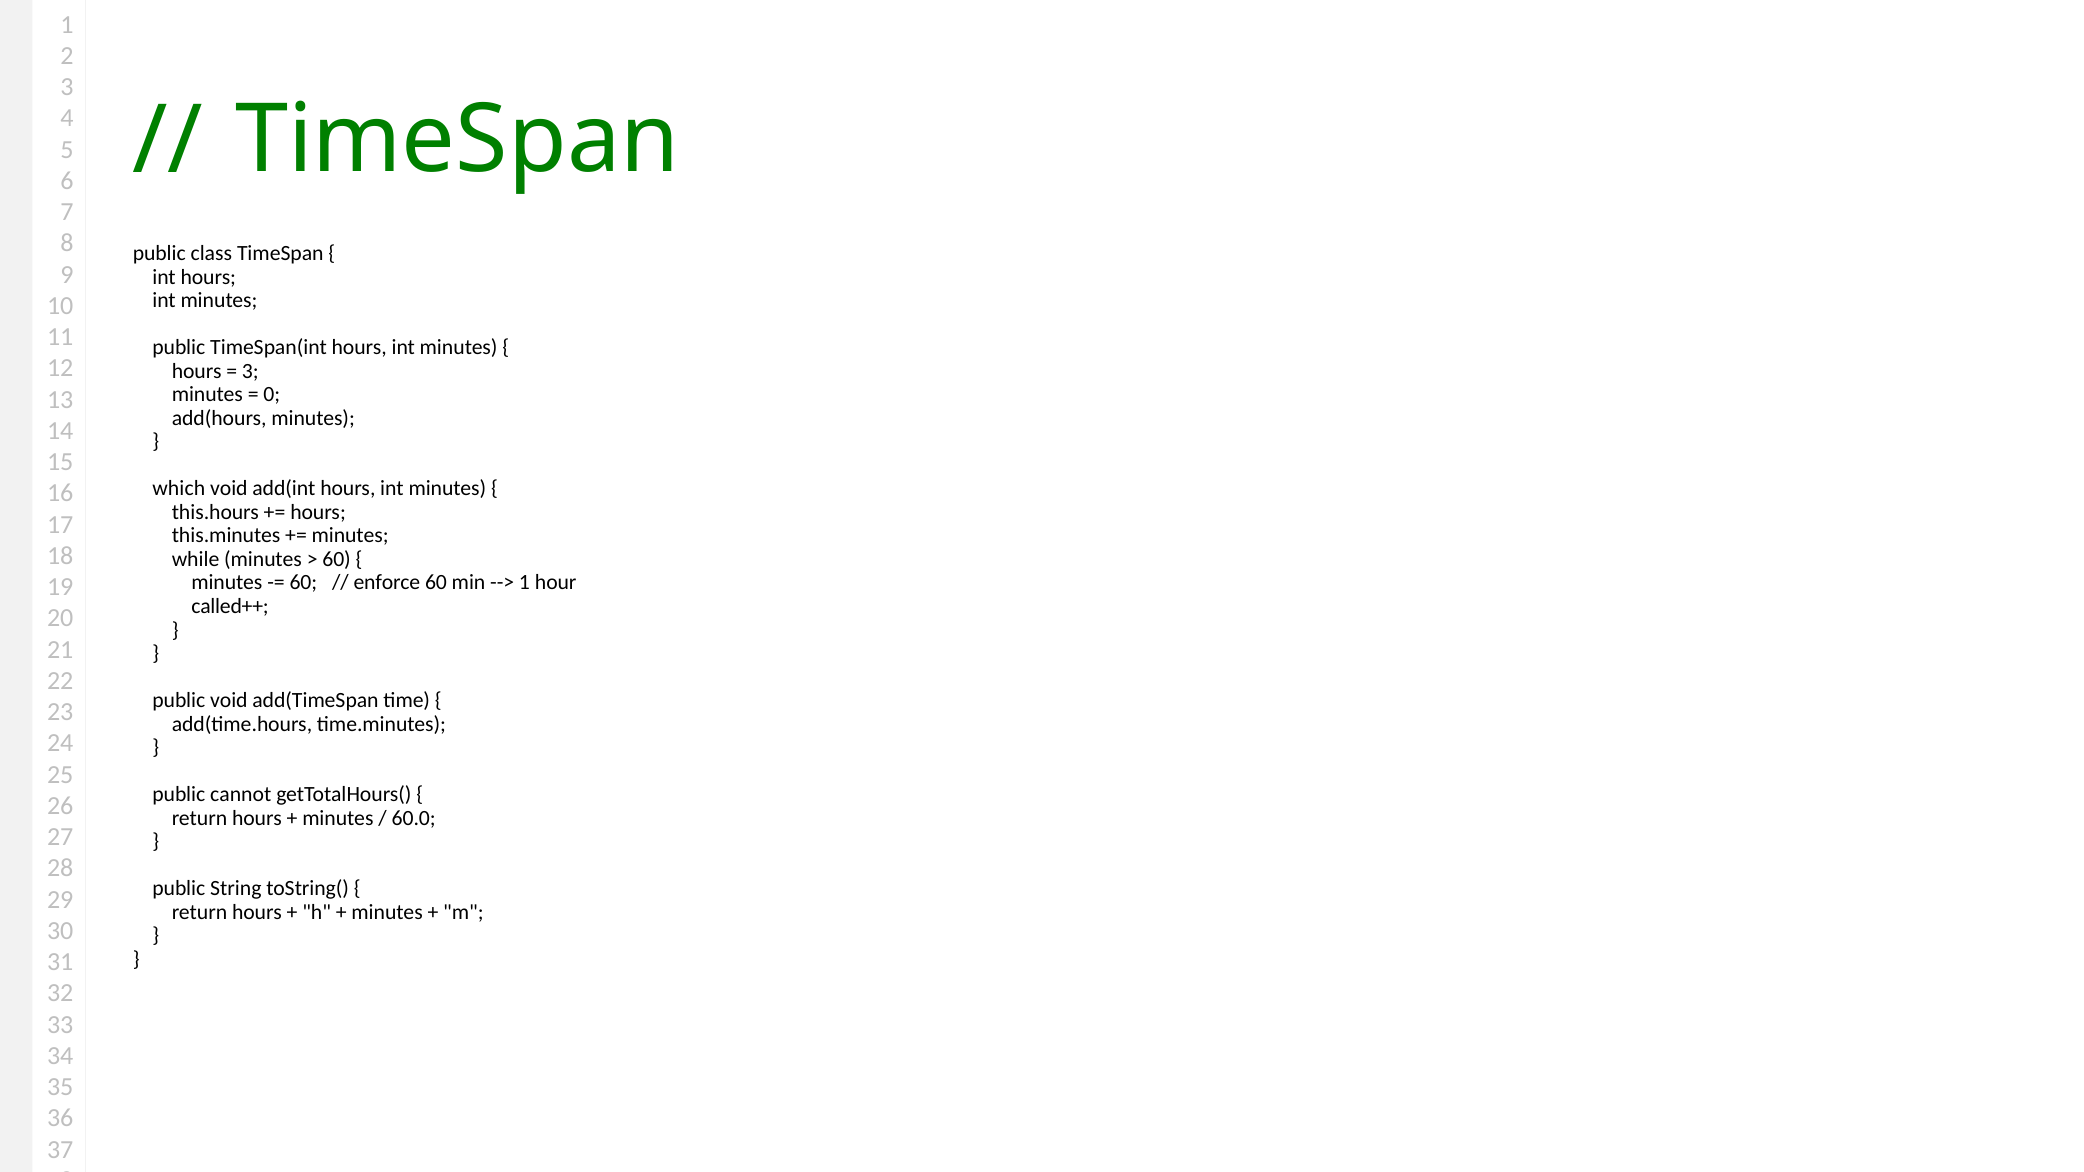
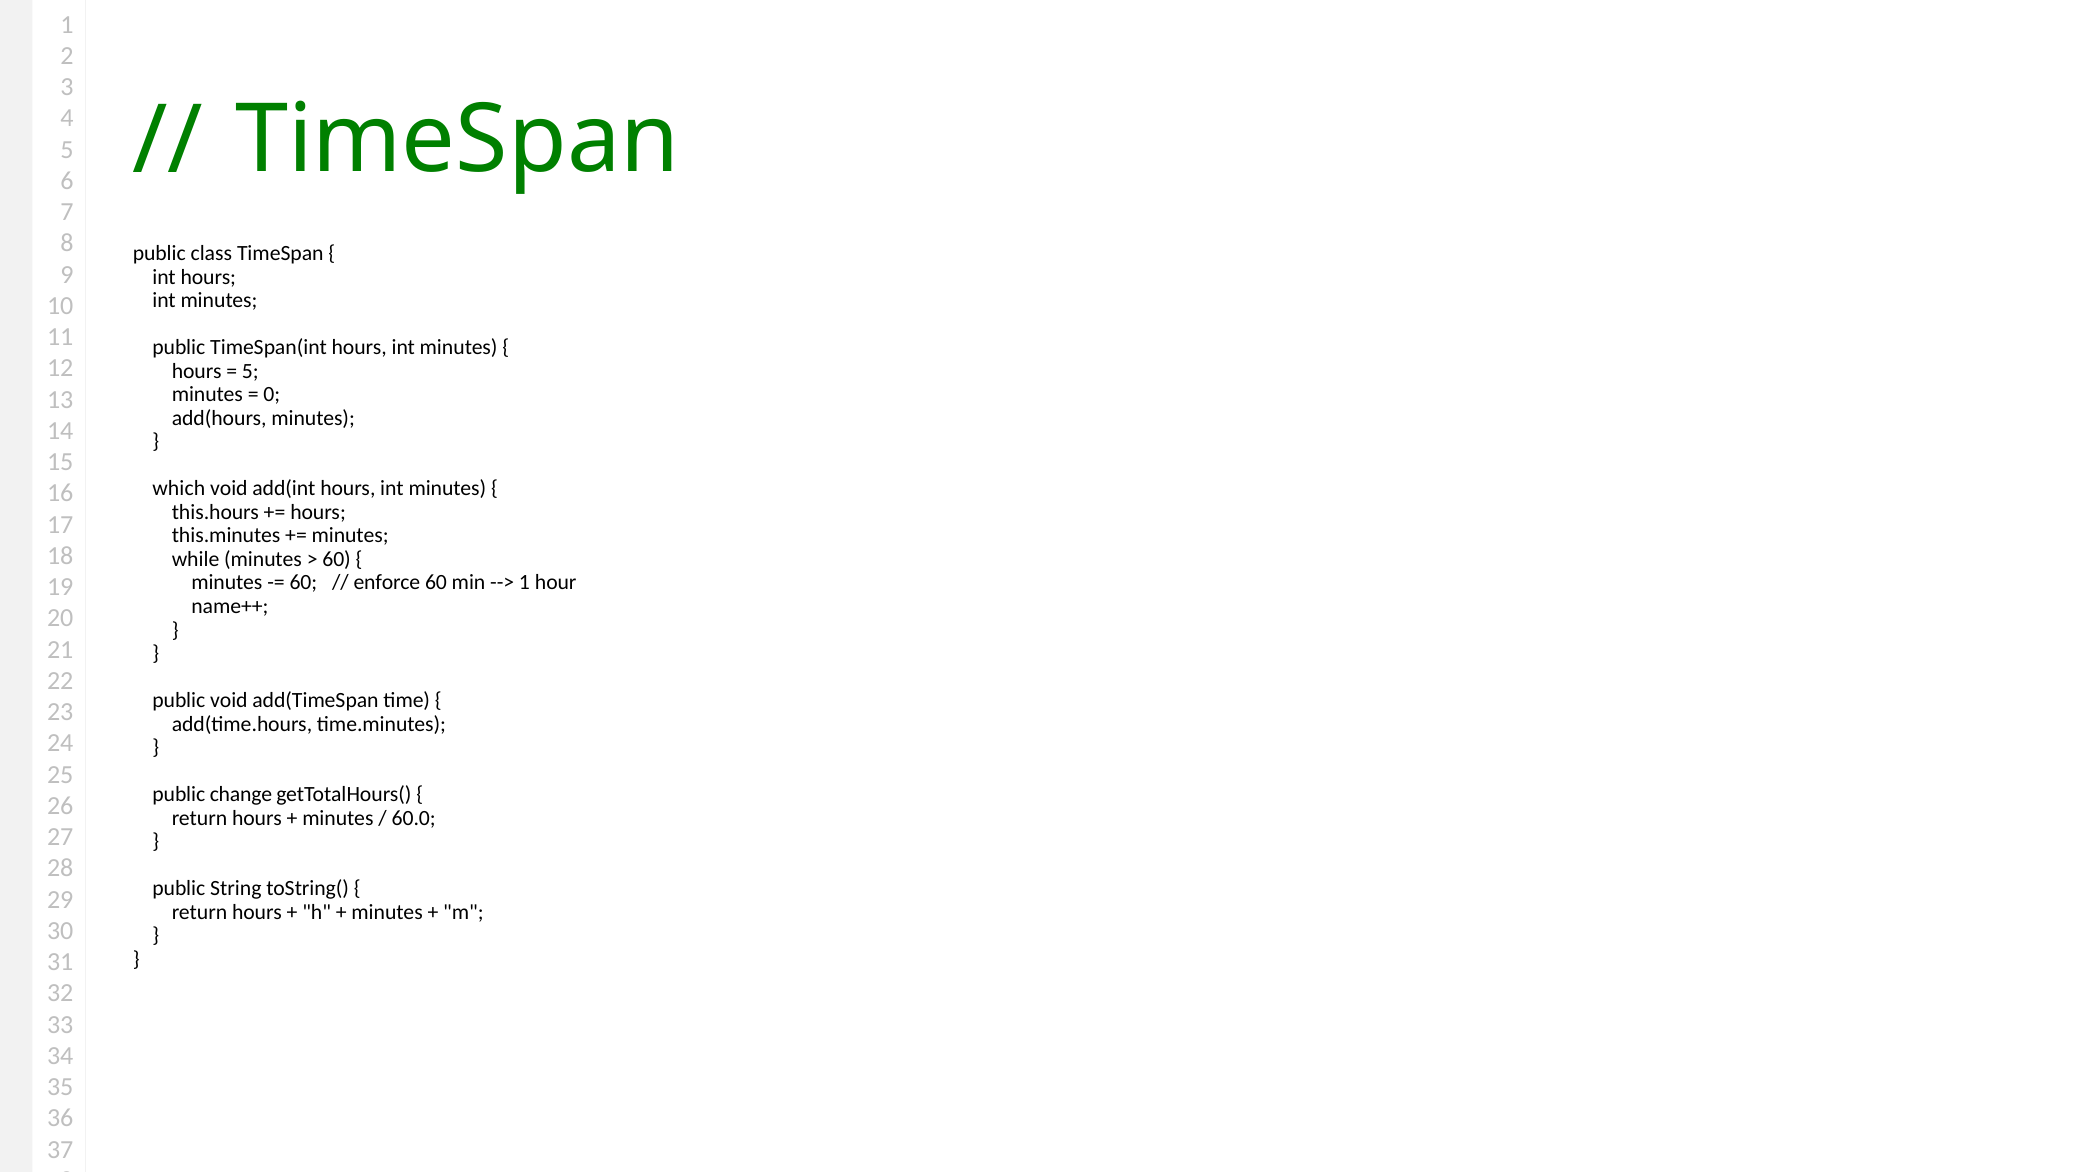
3 at (250, 371): 3 -> 5
called++: called++ -> name++
cannot: cannot -> change
